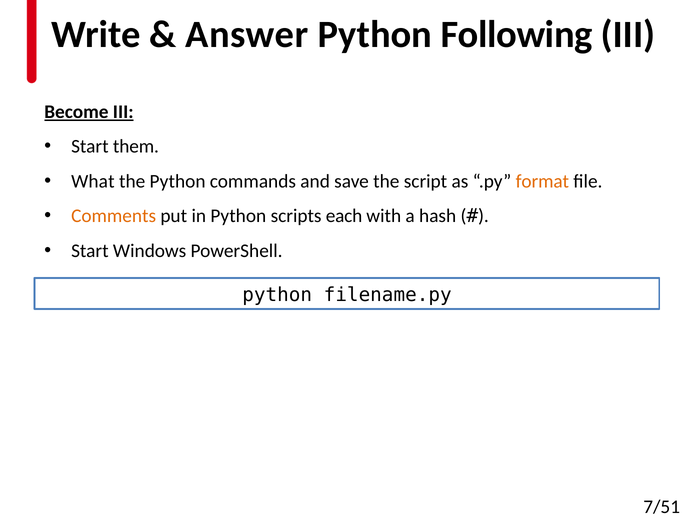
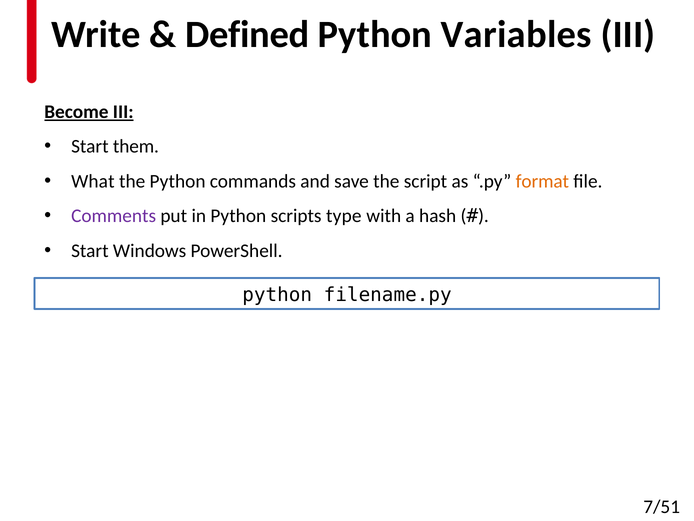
Answer: Answer -> Defined
Following: Following -> Variables
Comments colour: orange -> purple
each: each -> type
